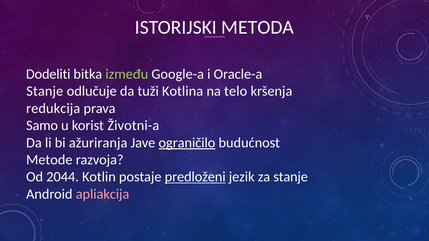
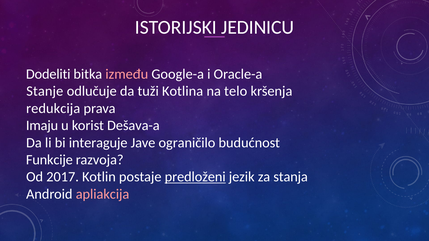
METODA: METODA -> JEDINICU
između colour: light green -> pink
Samo: Samo -> Imaju
Životni-a: Životni-a -> Dešava-a
ažuriranja: ažuriranja -> interaguje
ograničilo underline: present -> none
Metode: Metode -> Funkcije
2044: 2044 -> 2017
za stanje: stanje -> stanja
